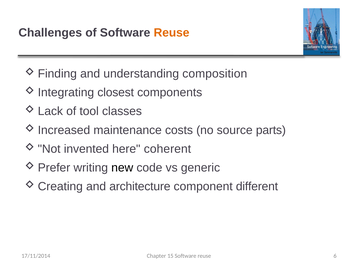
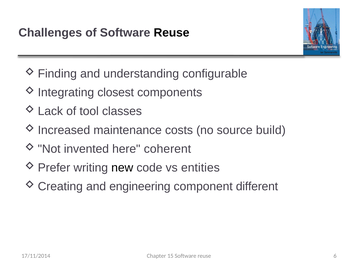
Reuse at (172, 33) colour: orange -> black
composition: composition -> configurable
parts: parts -> build
generic: generic -> entities
architecture: architecture -> engineering
